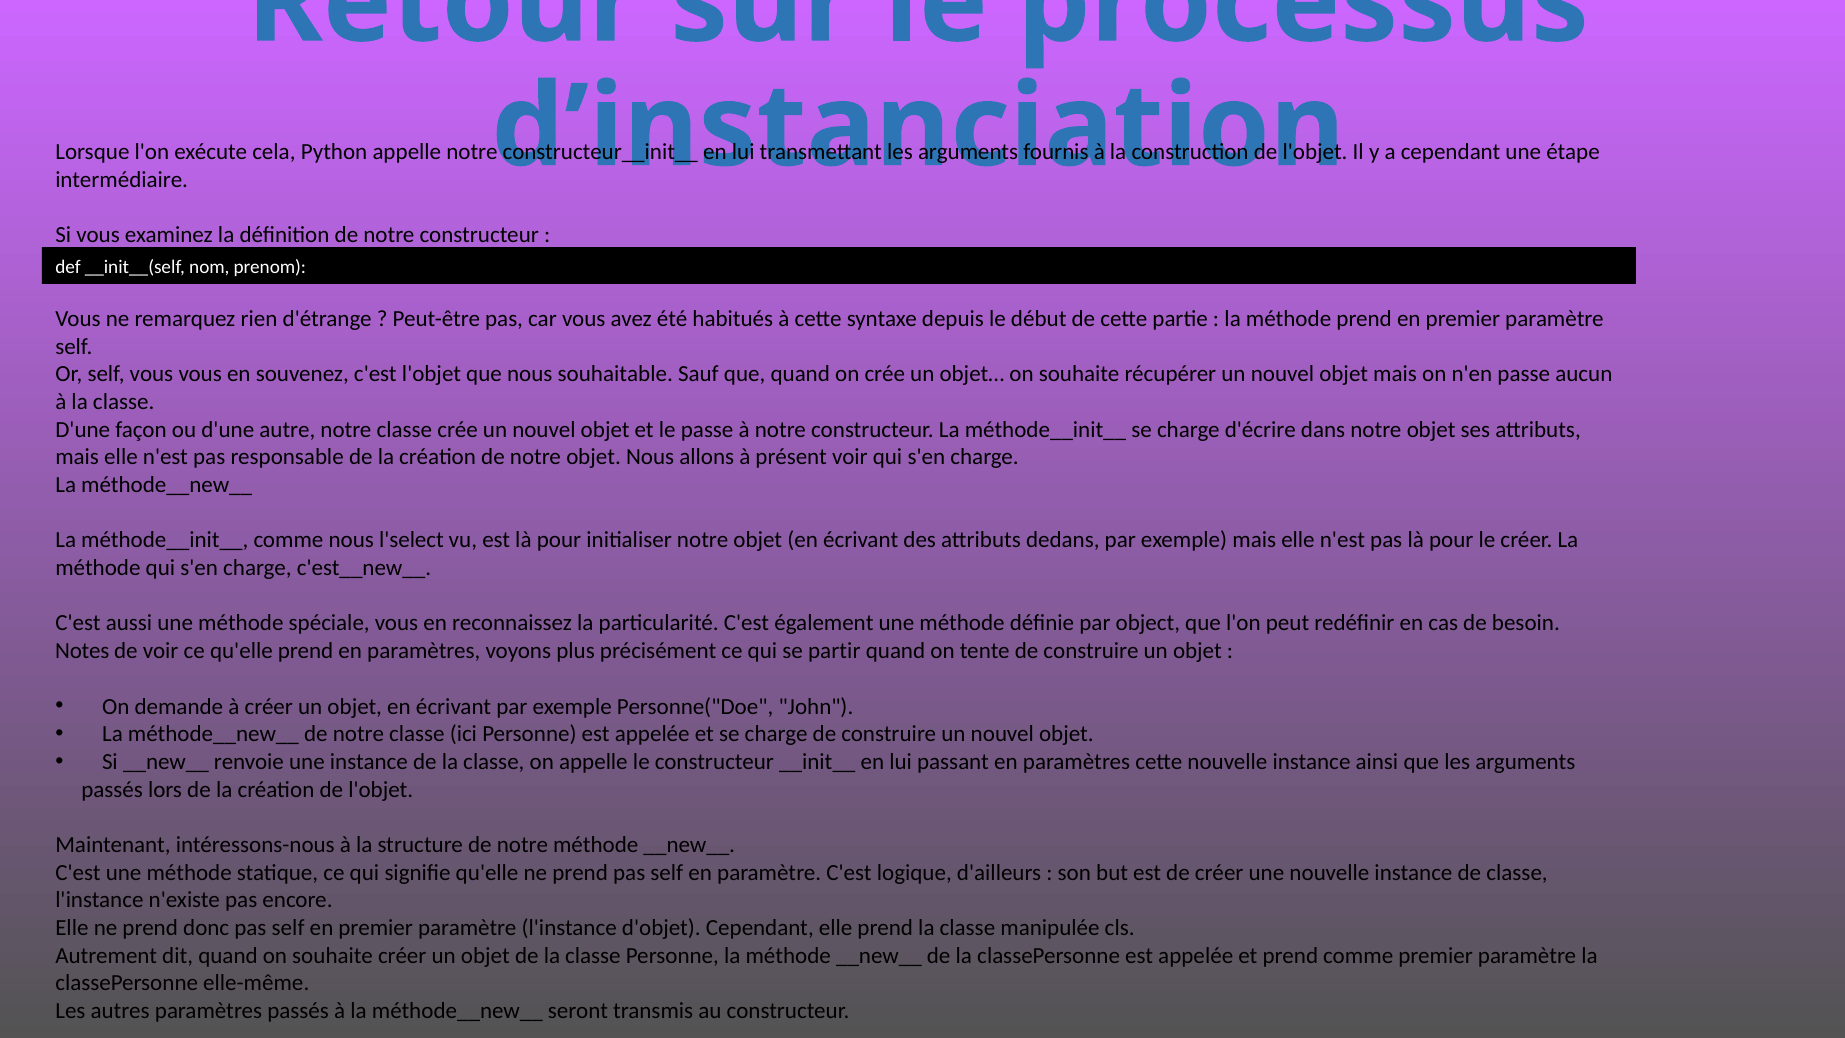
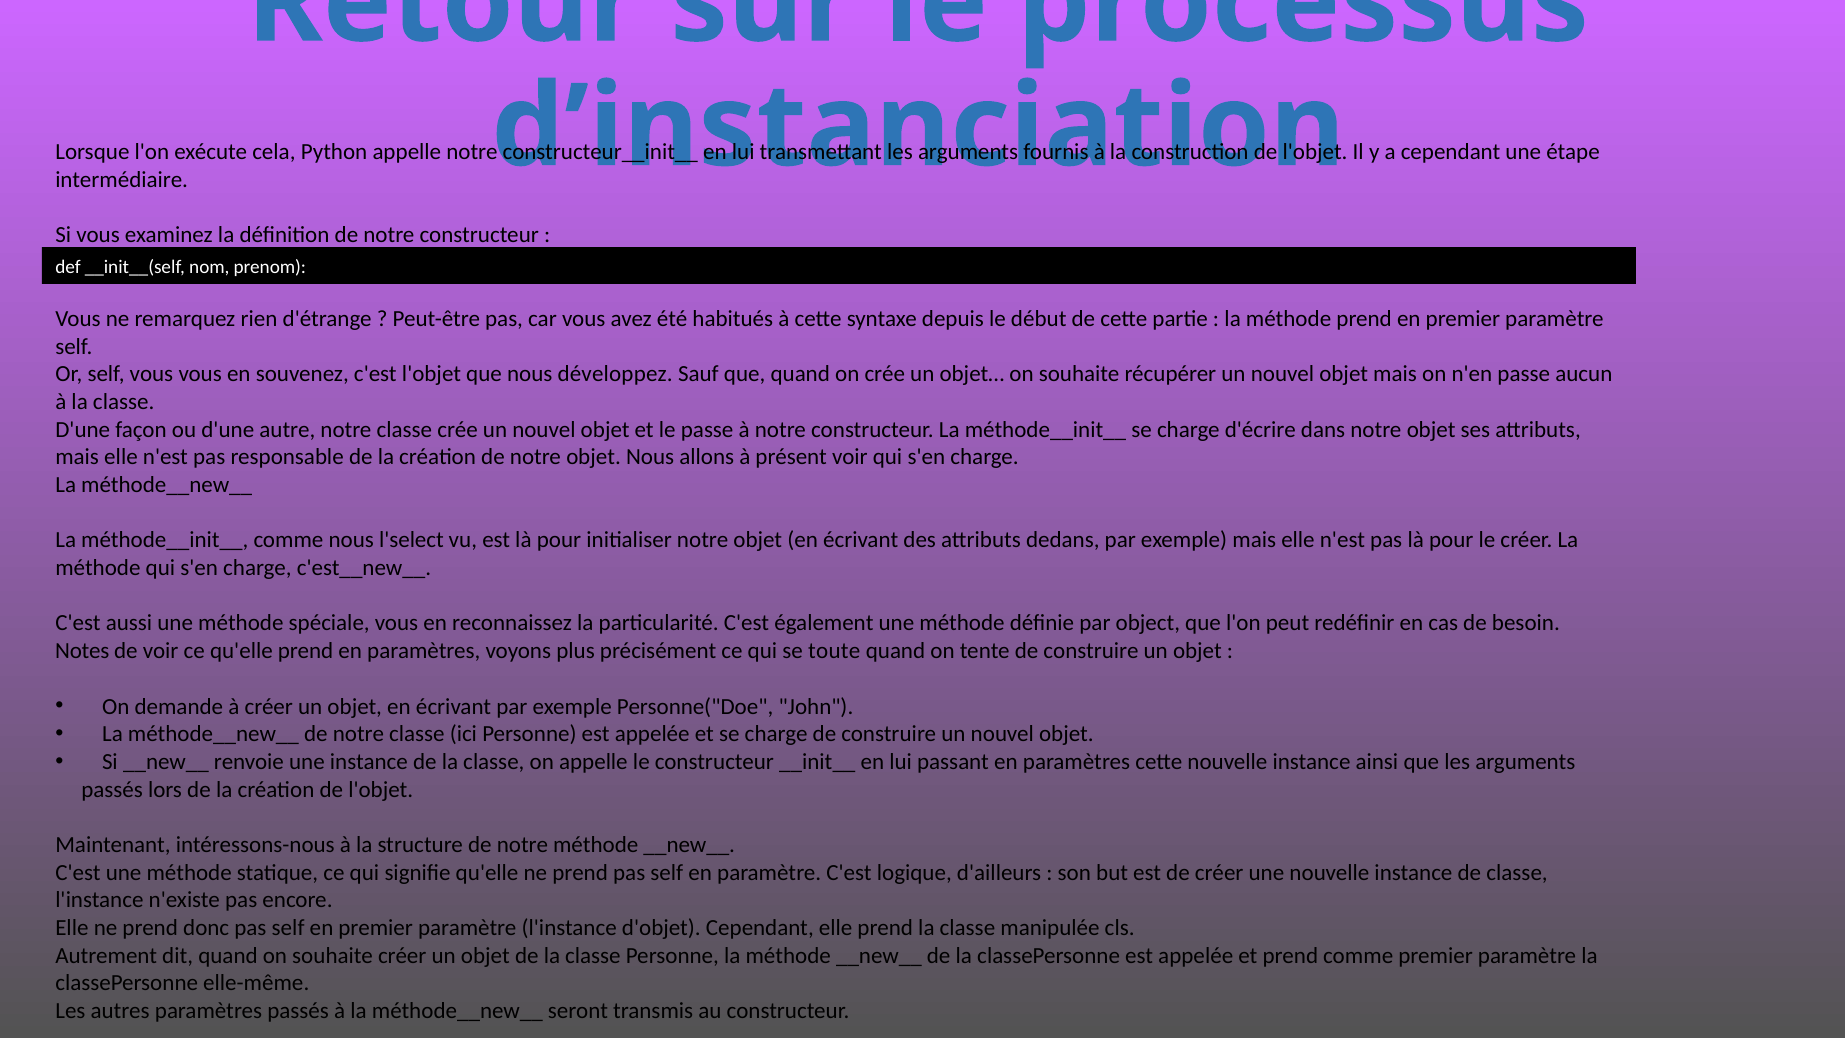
souhaitable: souhaitable -> développez
partir: partir -> toute
